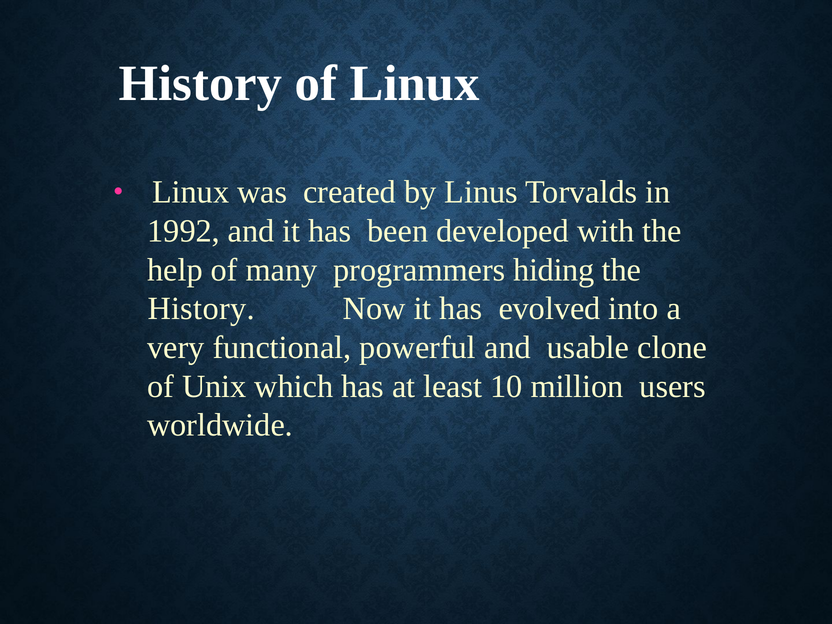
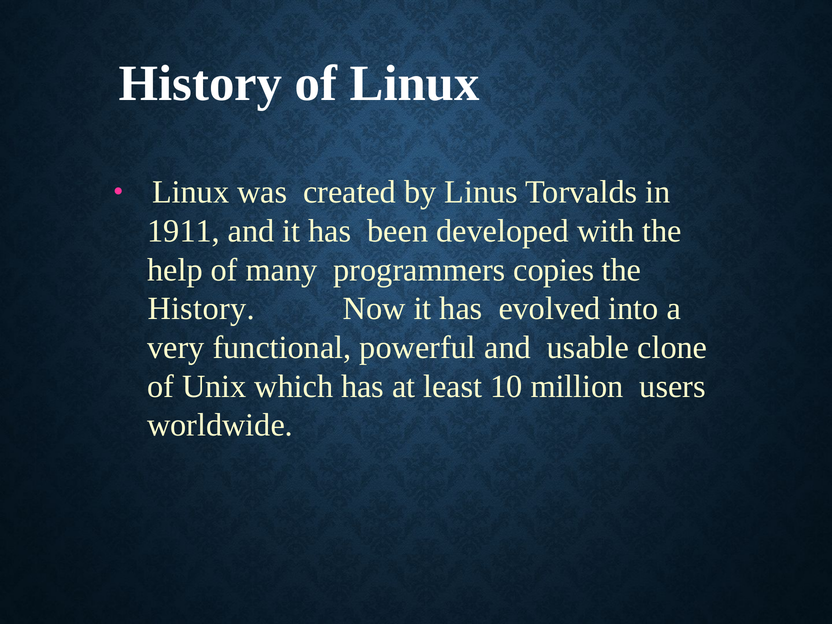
1992: 1992 -> 1911
hiding: hiding -> copies
